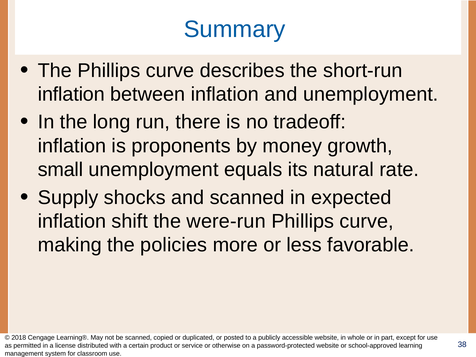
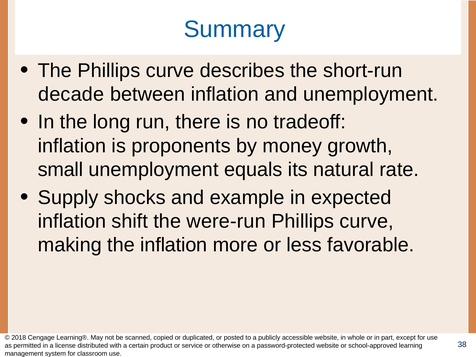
inflation at (71, 94): inflation -> decade
and scanned: scanned -> example
the policies: policies -> inflation
